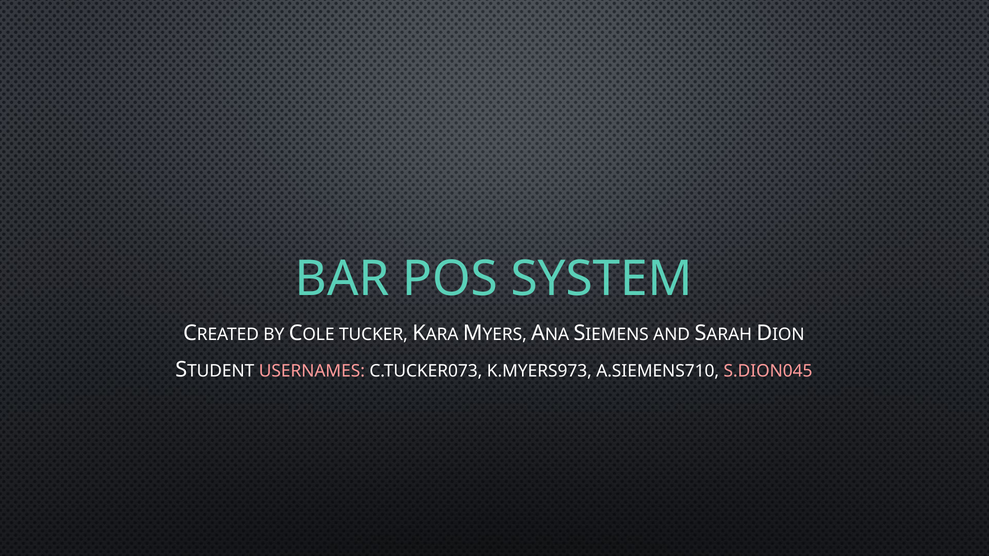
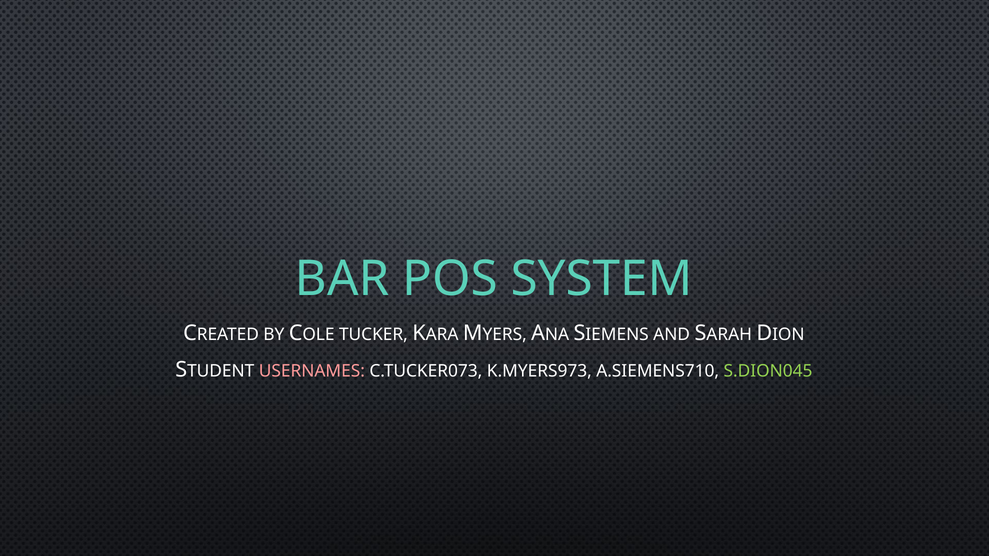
S.DION045 colour: pink -> light green
